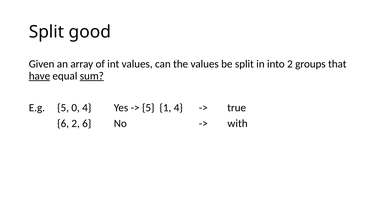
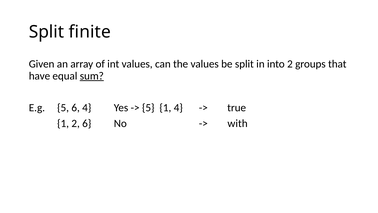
good: good -> finite
have underline: present -> none
5 0: 0 -> 6
6 at (63, 123): 6 -> 1
